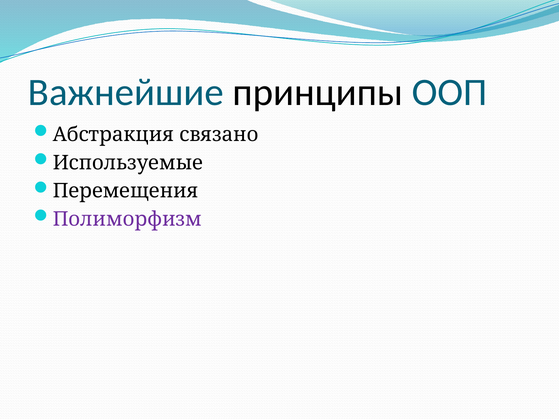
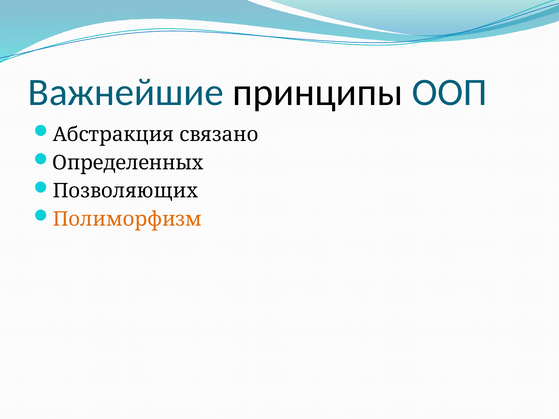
Используемые: Используемые -> Определенных
Перемещения: Перемещения -> Позволяющих
Полиморфизм colour: purple -> orange
